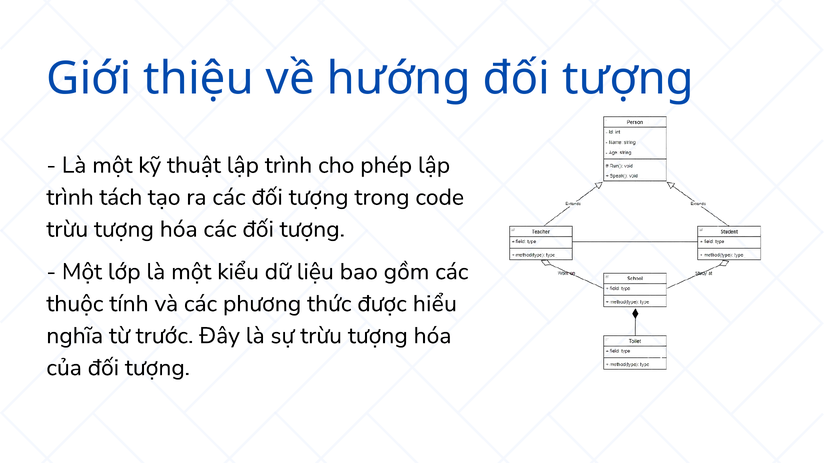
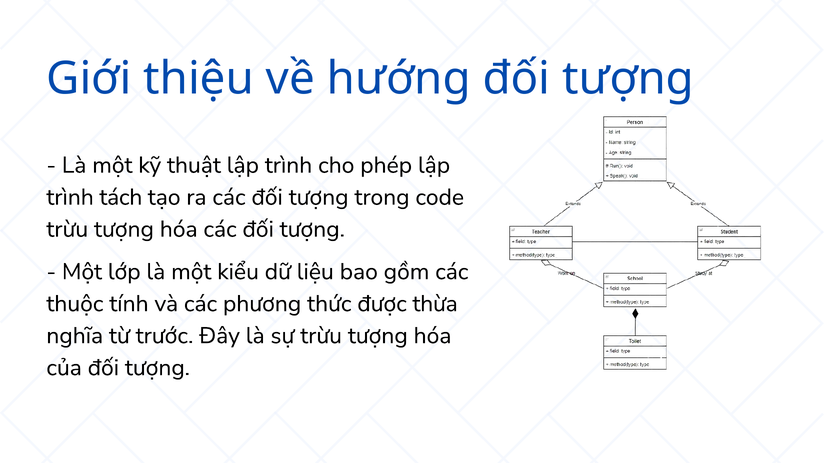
hiểu: hiểu -> thừa
